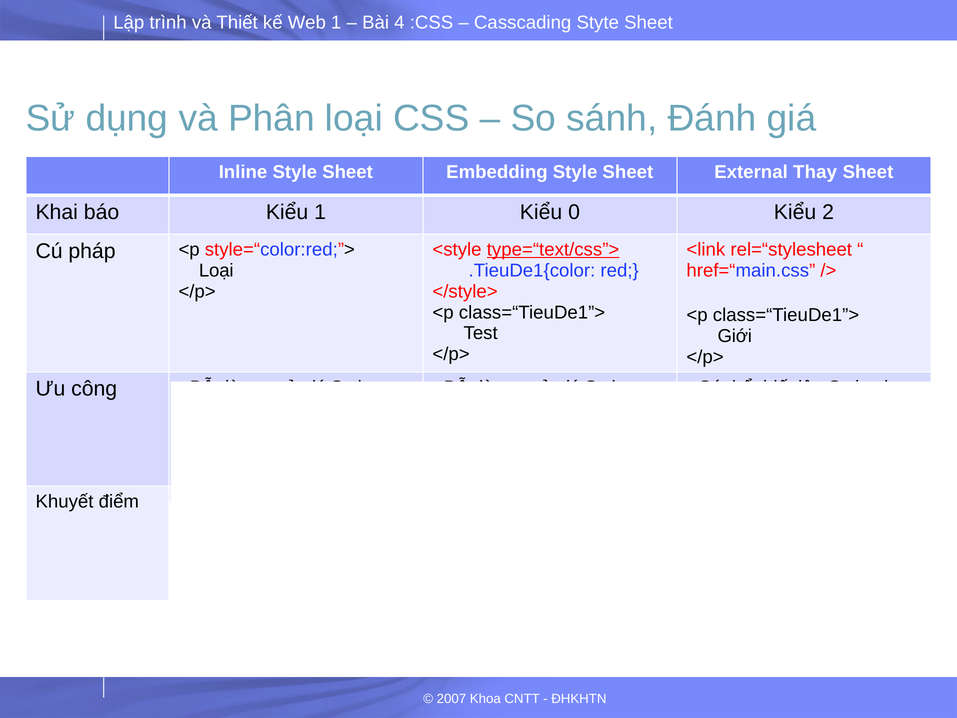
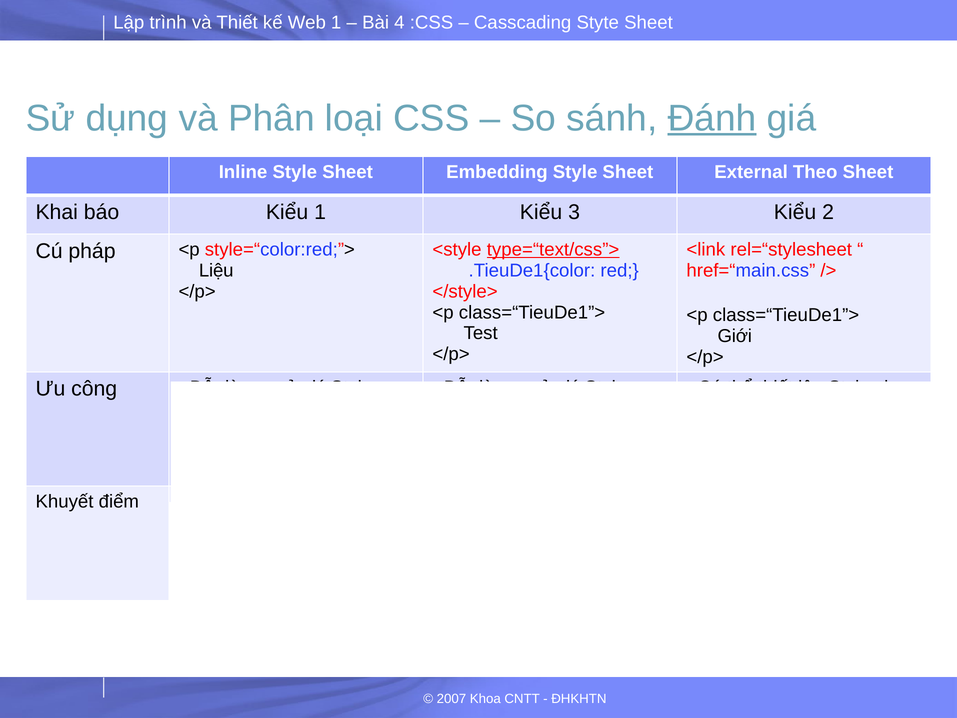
Đánh underline: none -> present
External Thay: Thay -> Theo
0: 0 -> 3
Loại at (216, 270): Loại -> Liệu
